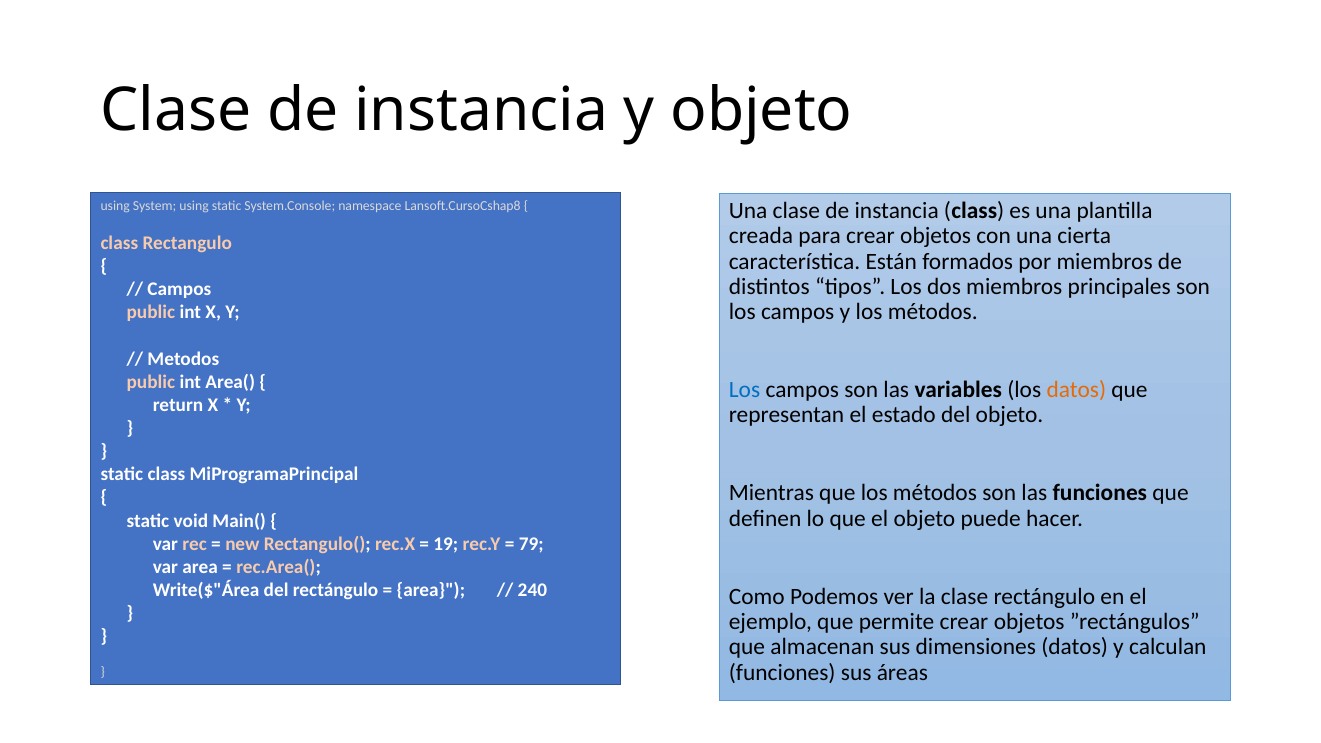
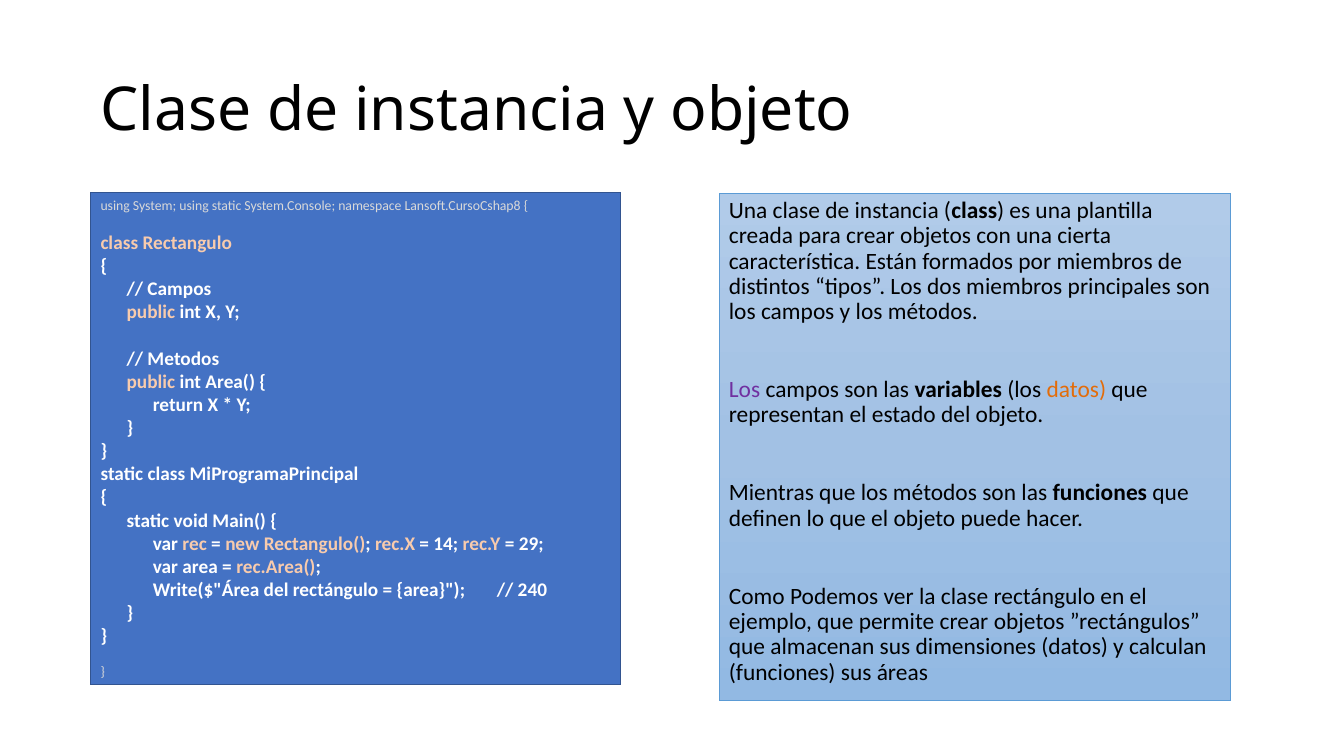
Los at (745, 390) colour: blue -> purple
19: 19 -> 14
79: 79 -> 29
